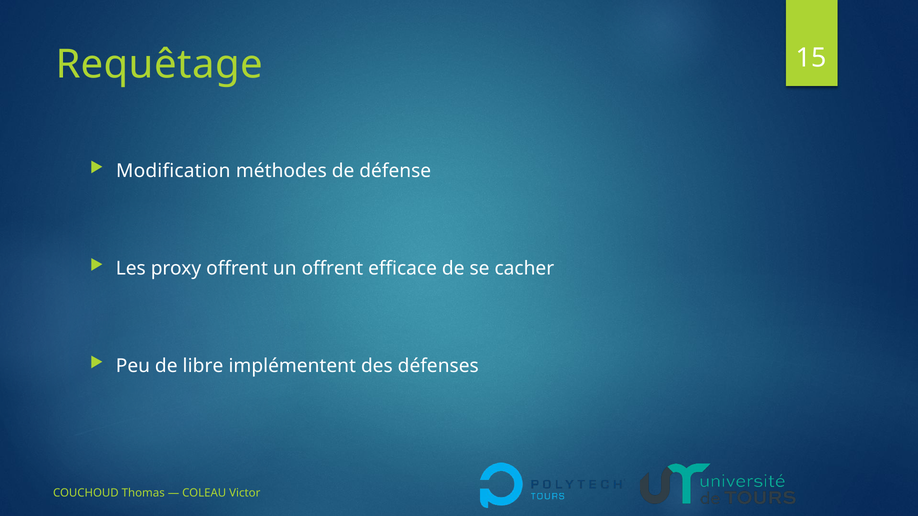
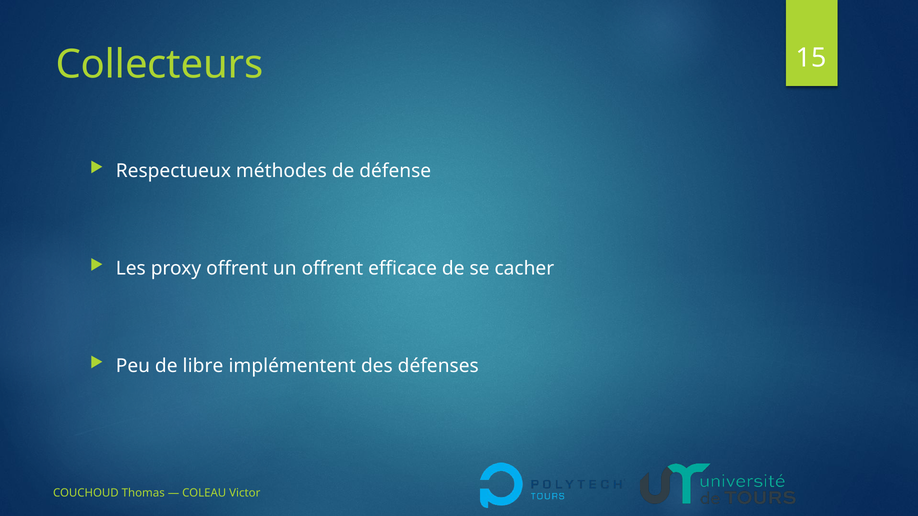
Requêtage: Requêtage -> Collecteurs
Modification: Modification -> Respectueux
